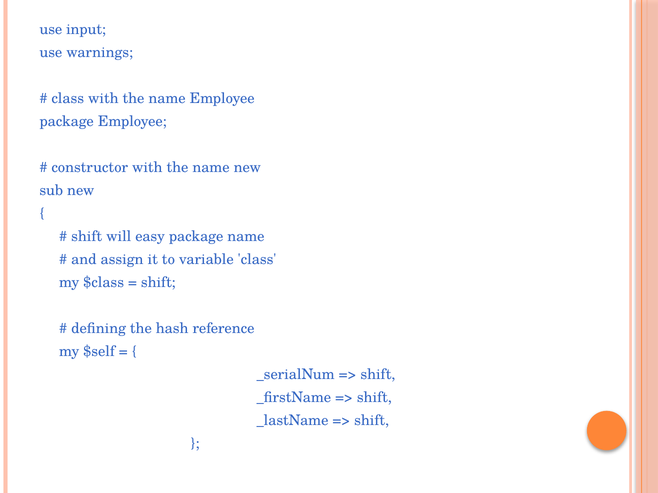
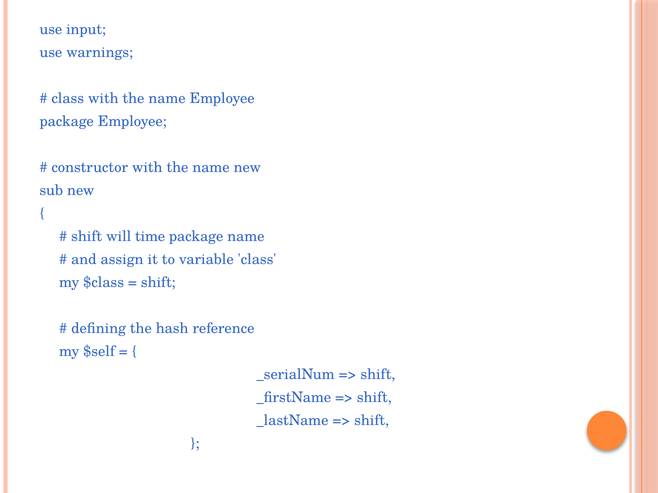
easy: easy -> time
